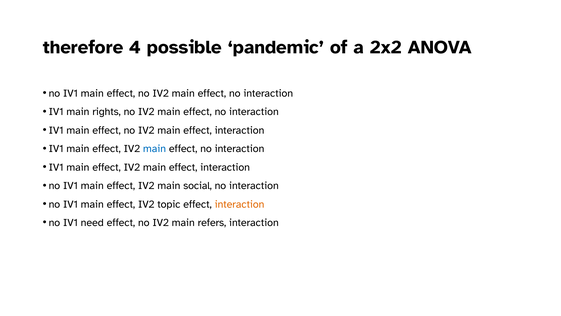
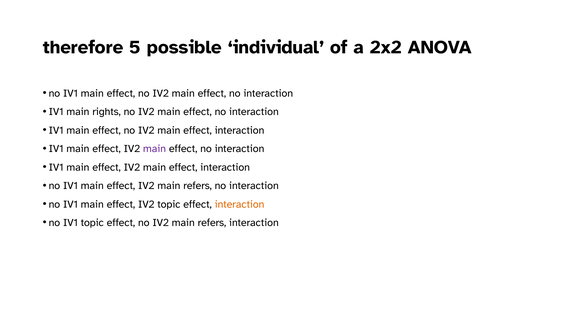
4: 4 -> 5
pandemic: pandemic -> individual
main at (155, 149) colour: blue -> purple
effect IV2 main social: social -> refers
IV1 need: need -> topic
